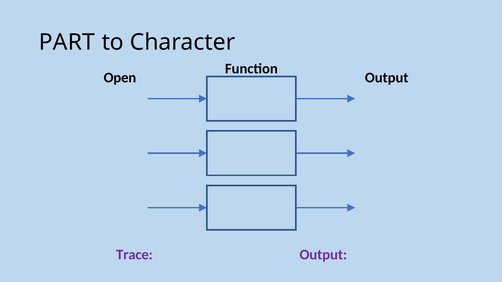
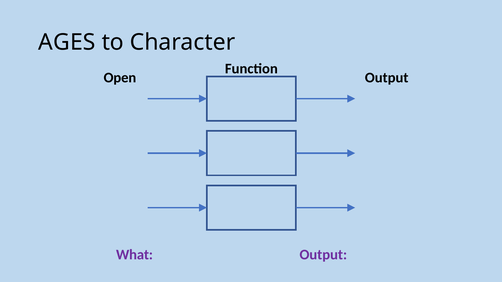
PART: PART -> AGES
Trace: Trace -> What
